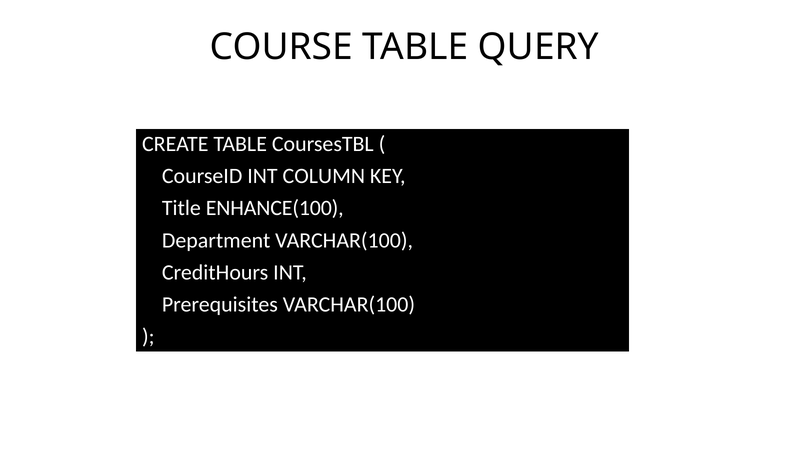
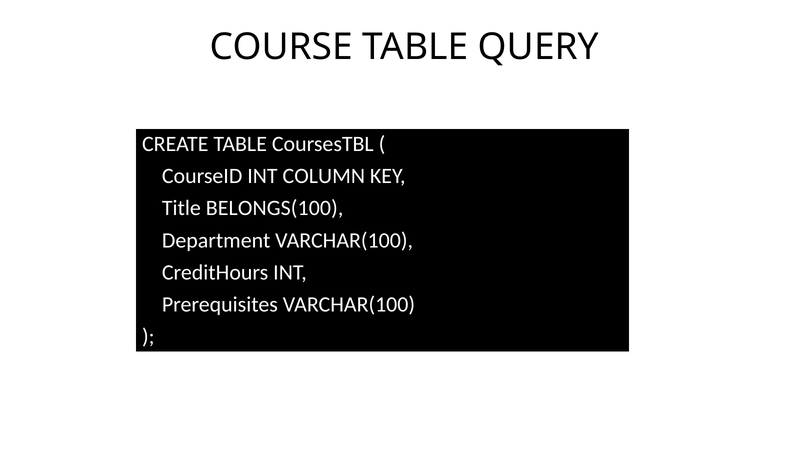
ENHANCE(100: ENHANCE(100 -> BELONGS(100
